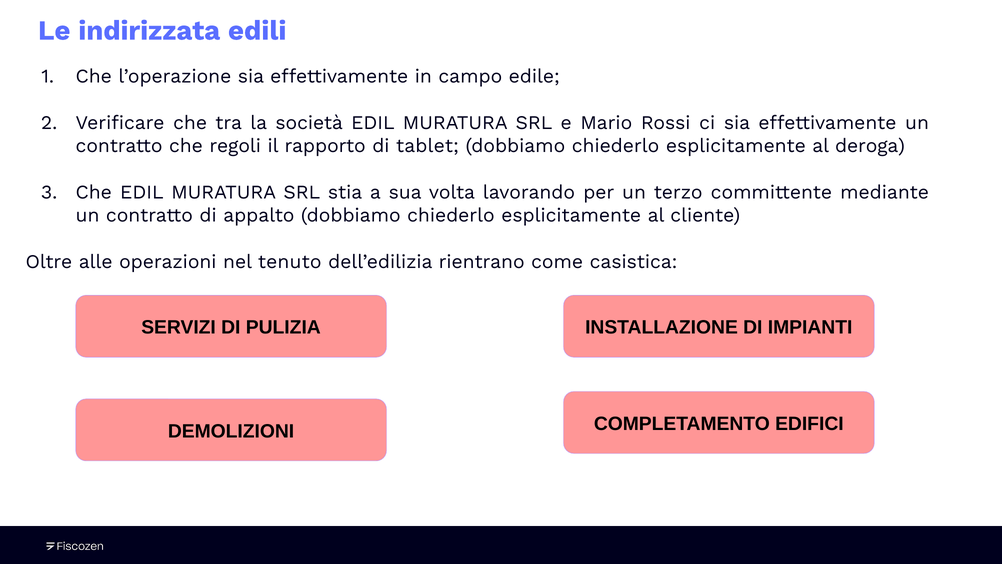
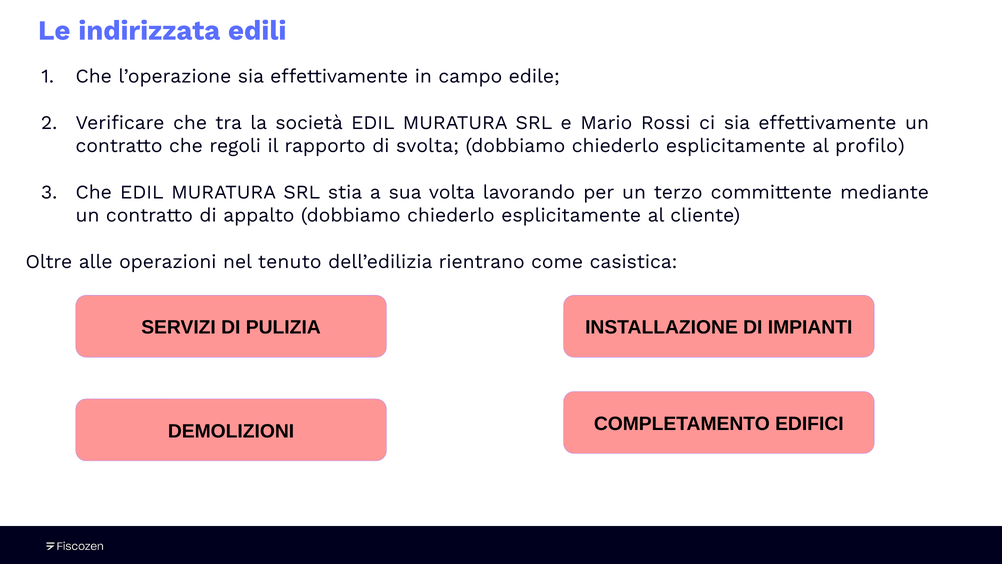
tablet: tablet -> svolta
deroga: deroga -> profilo
